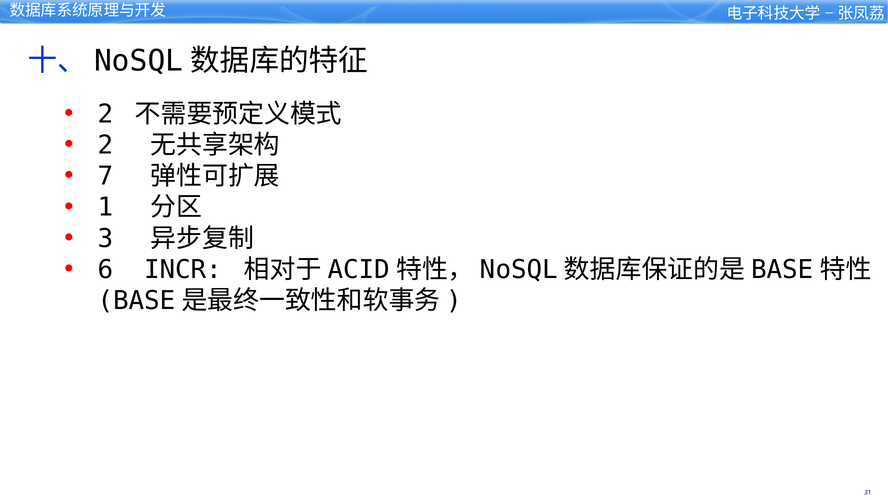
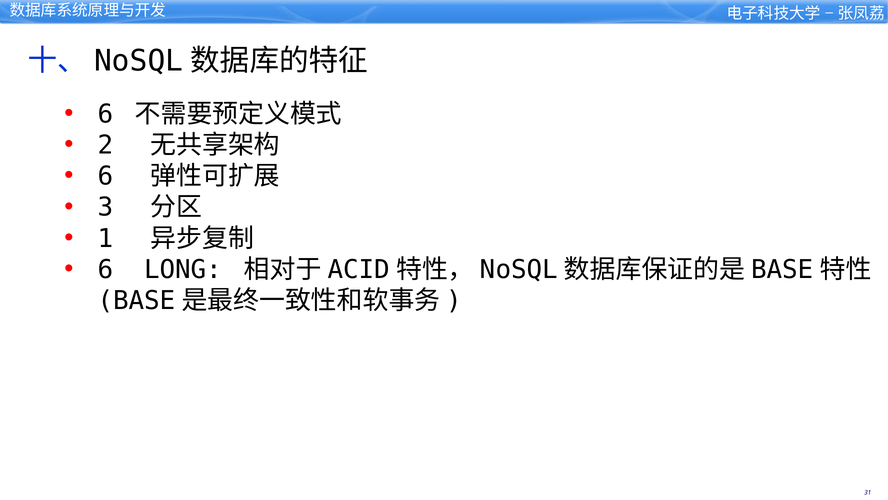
2 at (105, 114): 2 -> 6
7 at (105, 176): 7 -> 6
1: 1 -> 3
3: 3 -> 1
INCR: INCR -> LONG
